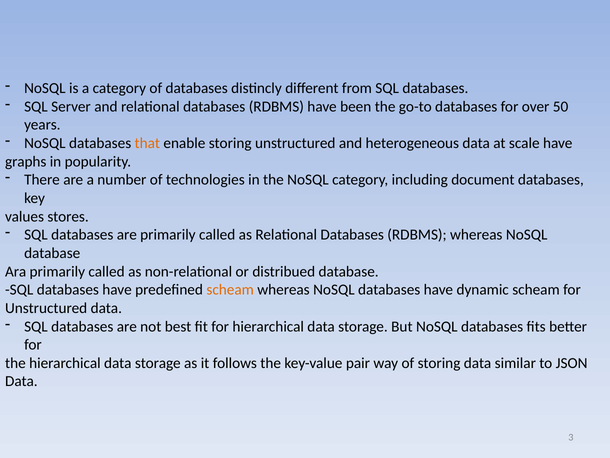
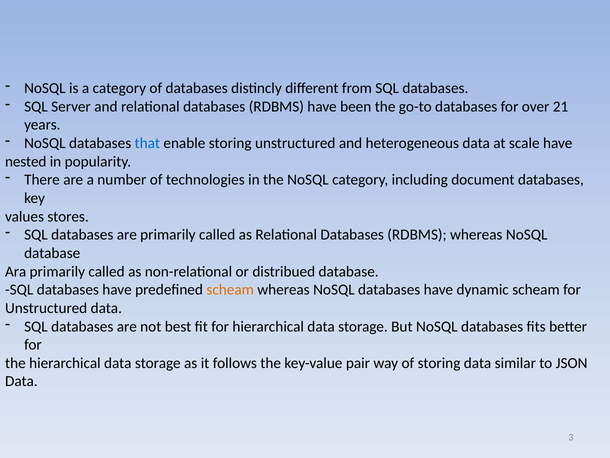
50: 50 -> 21
that colour: orange -> blue
graphs: graphs -> nested
